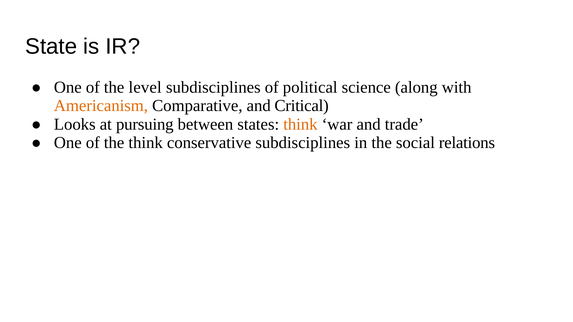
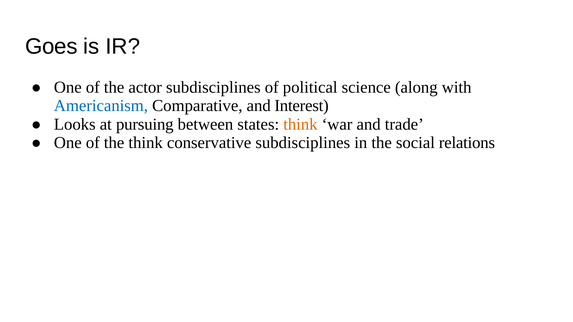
State: State -> Goes
level: level -> actor
Americanism colour: orange -> blue
Critical: Critical -> Interest
